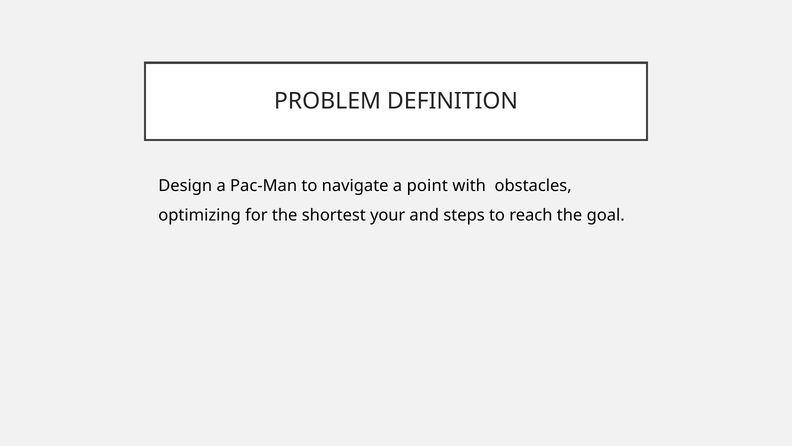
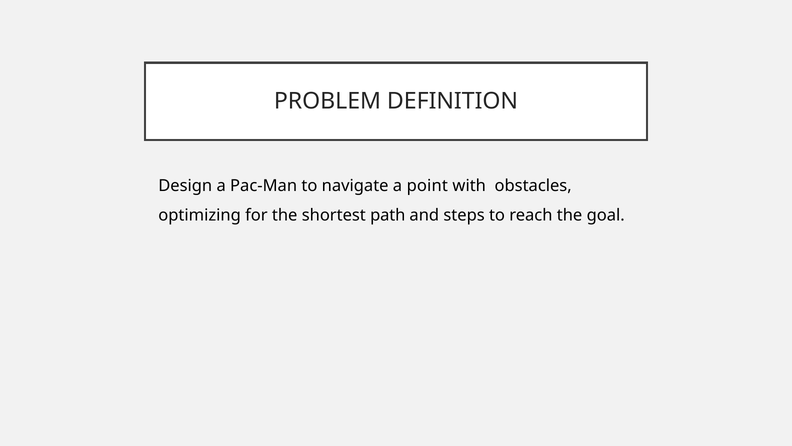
your: your -> path
